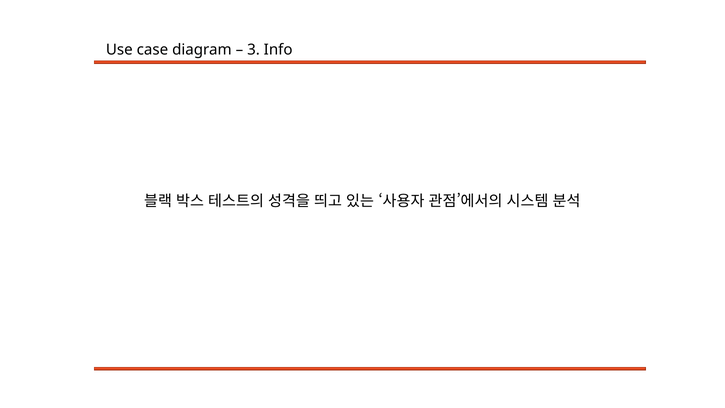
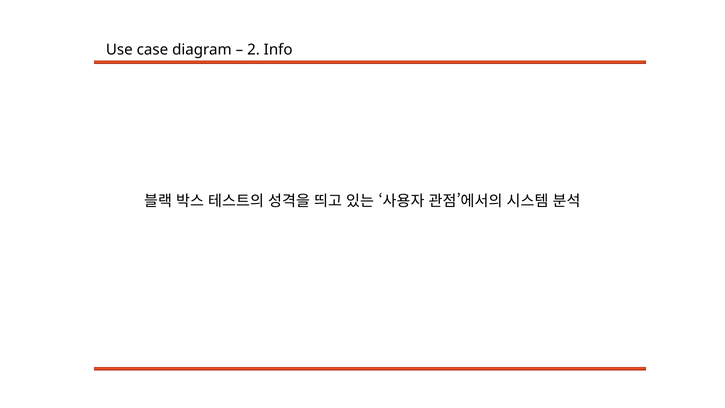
3: 3 -> 2
